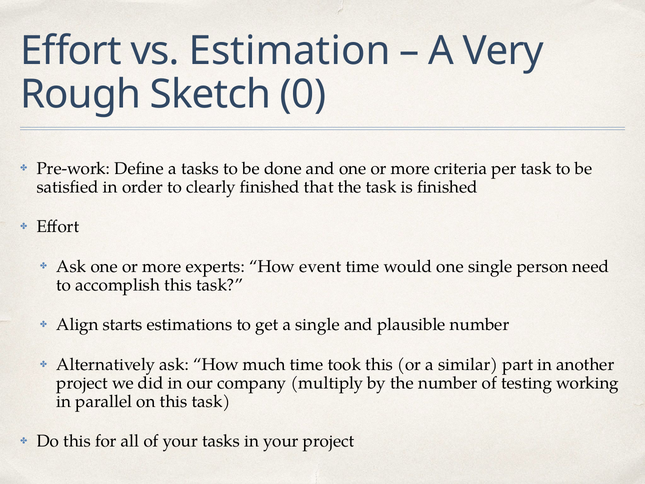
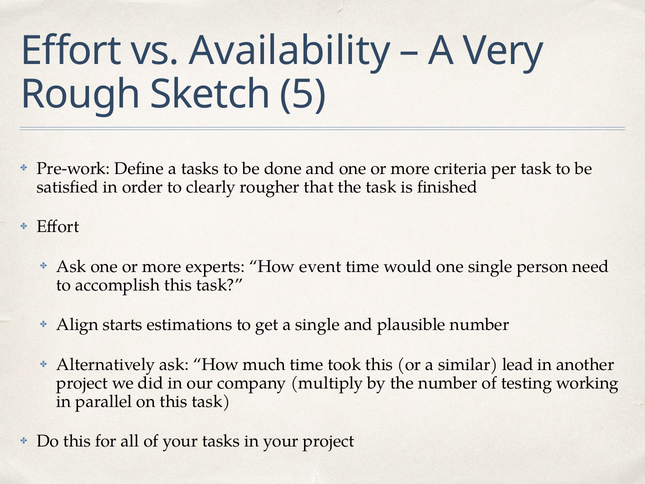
Estimation: Estimation -> Availability
0: 0 -> 5
clearly finished: finished -> rougher
part: part -> lead
